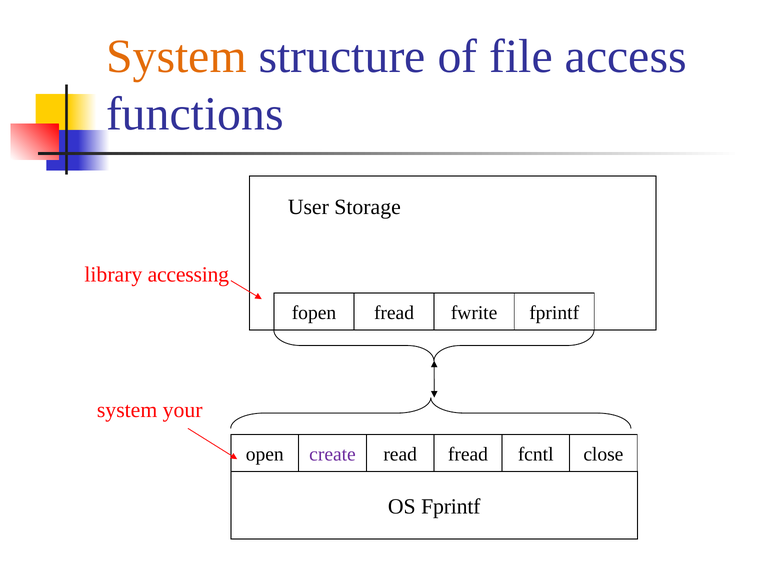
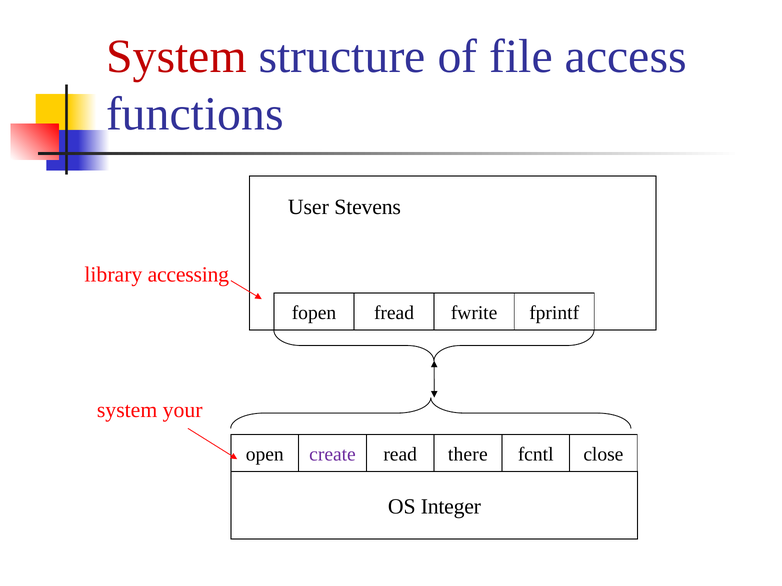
System at (176, 57) colour: orange -> red
Storage: Storage -> Stevens
read fread: fread -> there
OS Fprintf: Fprintf -> Integer
